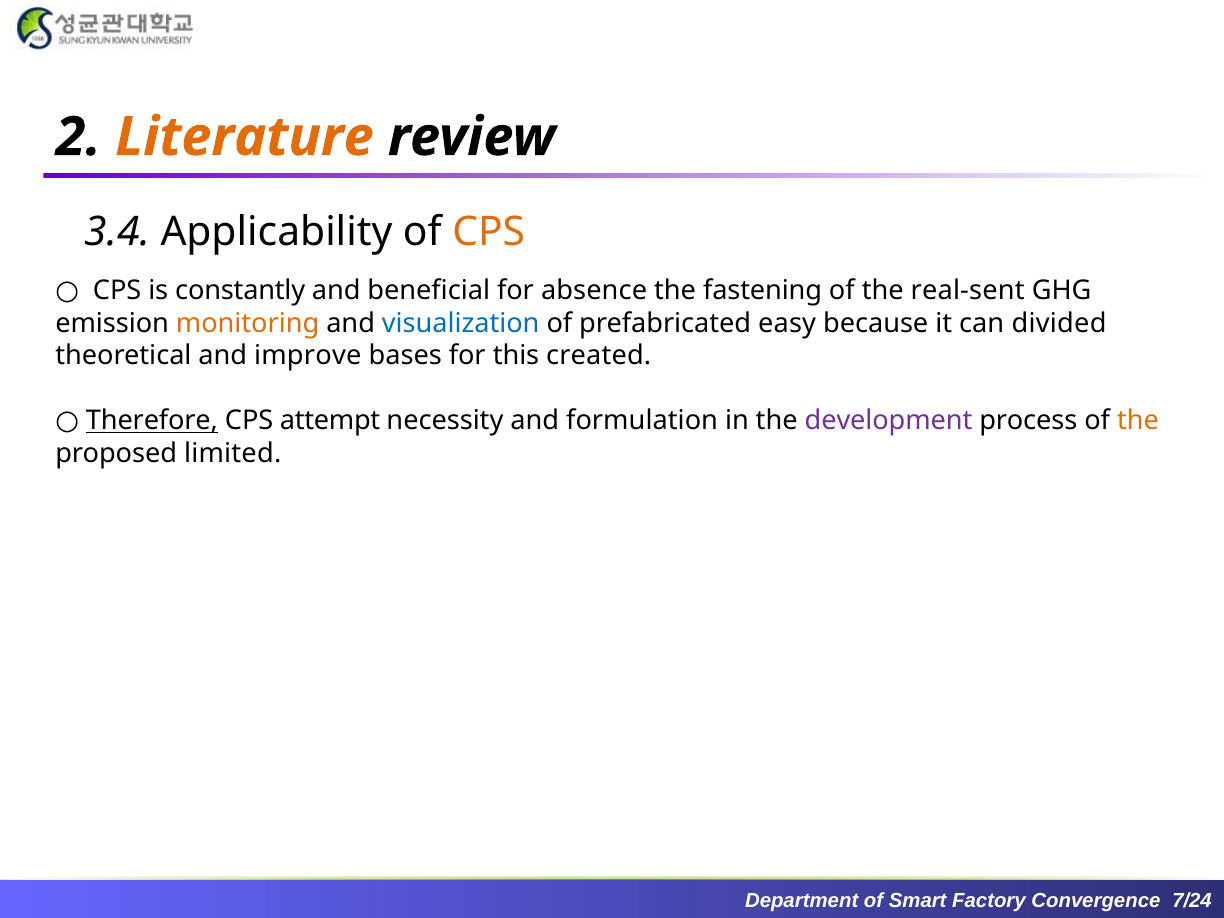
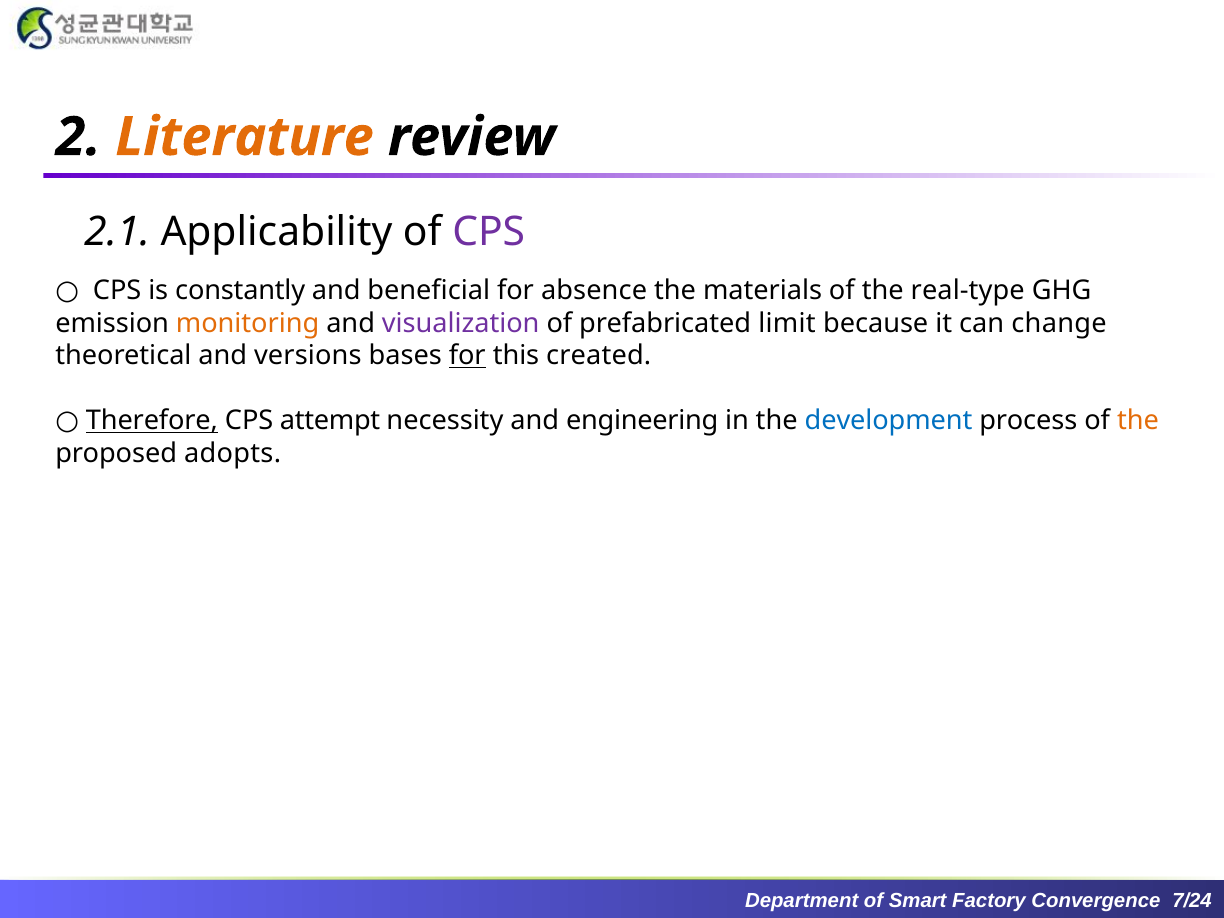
3.4: 3.4 -> 2.1
CPS at (489, 232) colour: orange -> purple
fastening: fastening -> materials
real-sent: real-sent -> real-type
visualization colour: blue -> purple
easy: easy -> limit
divided: divided -> change
improve: improve -> versions
for at (467, 356) underline: none -> present
formulation: formulation -> engineering
development colour: purple -> blue
limited: limited -> adopts
